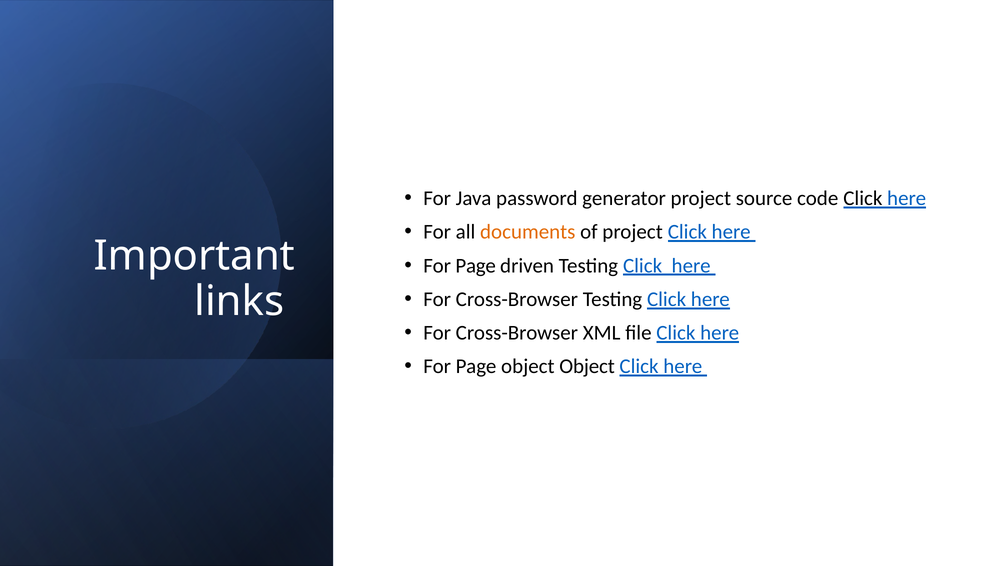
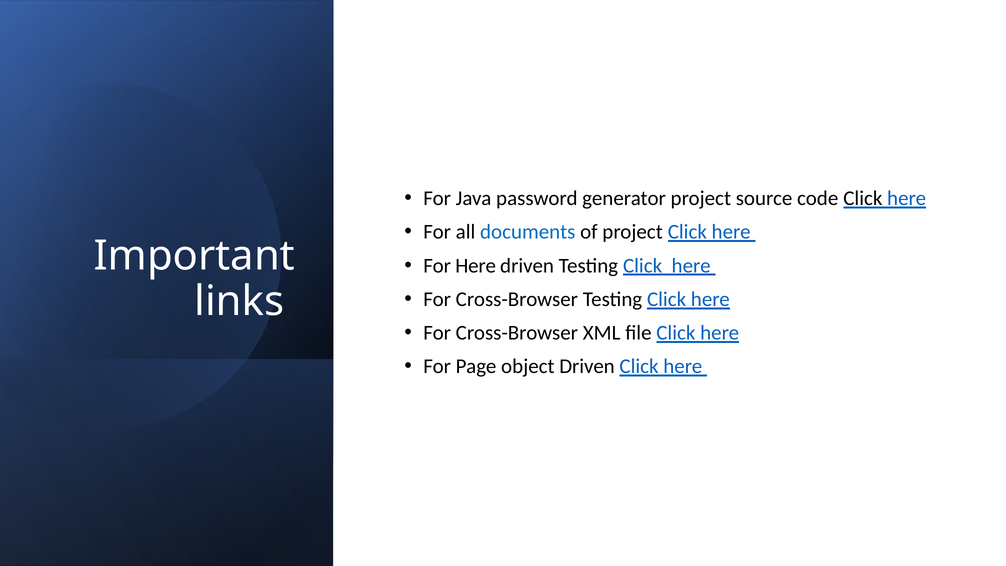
documents colour: orange -> blue
Page at (476, 266): Page -> Here
object Object: Object -> Driven
